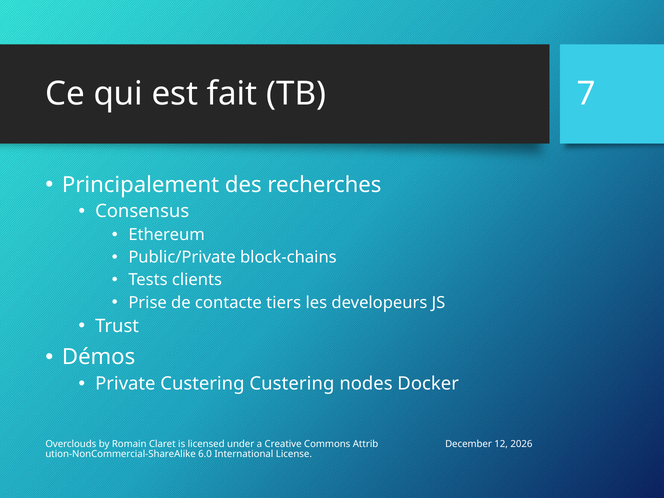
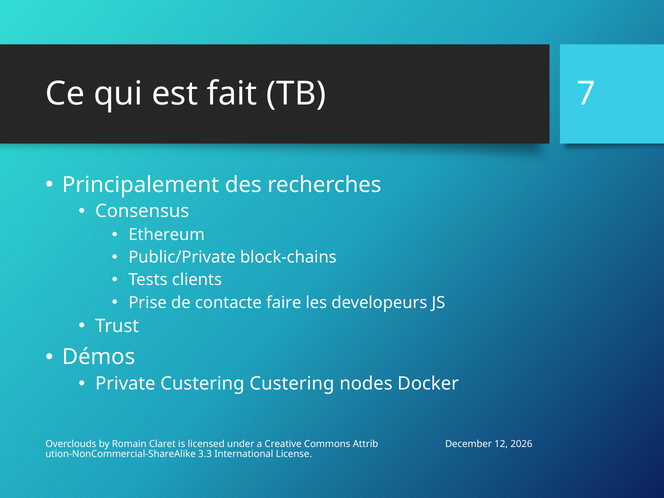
tiers: tiers -> faire
6.0: 6.0 -> 3.3
